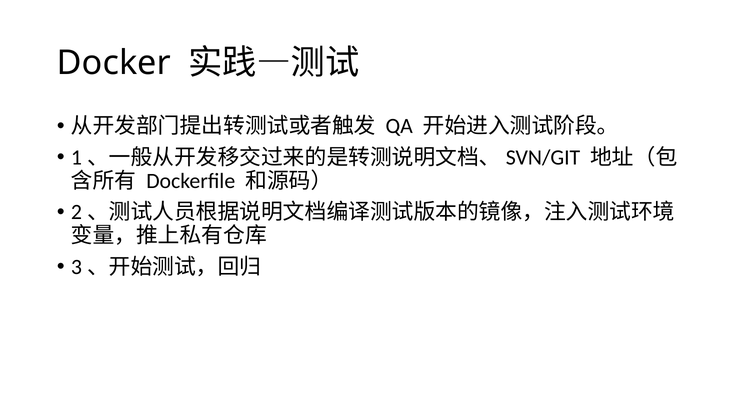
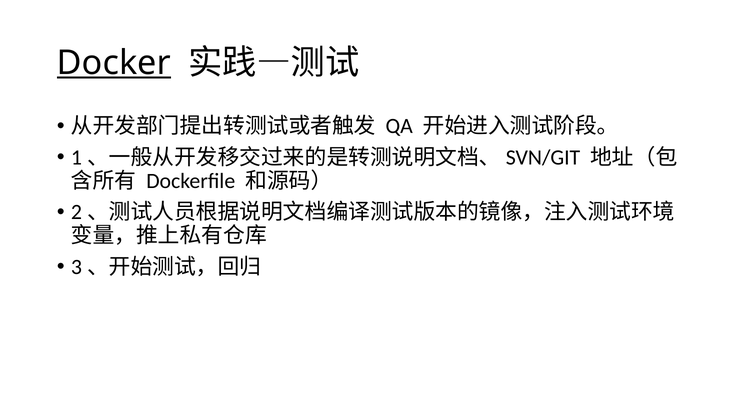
Docker underline: none -> present
